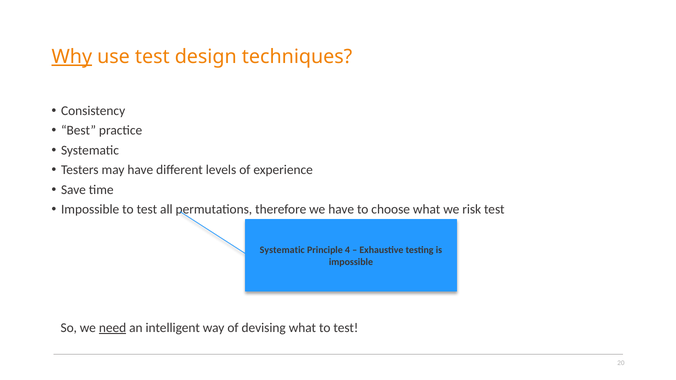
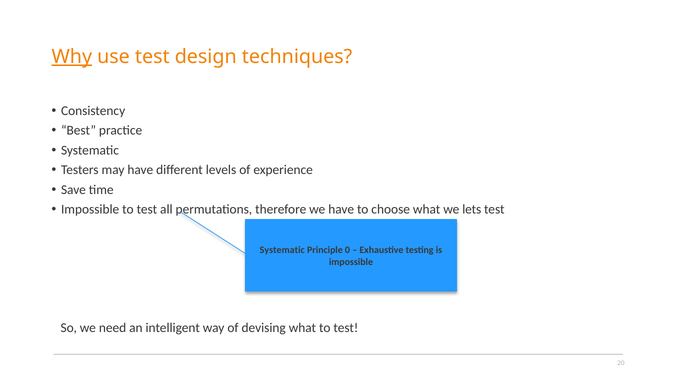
risk: risk -> lets
4: 4 -> 0
need underline: present -> none
